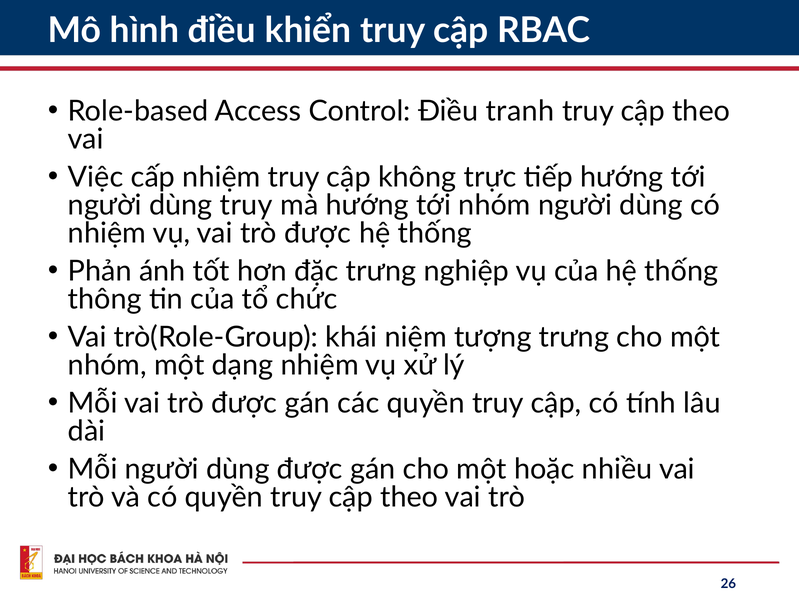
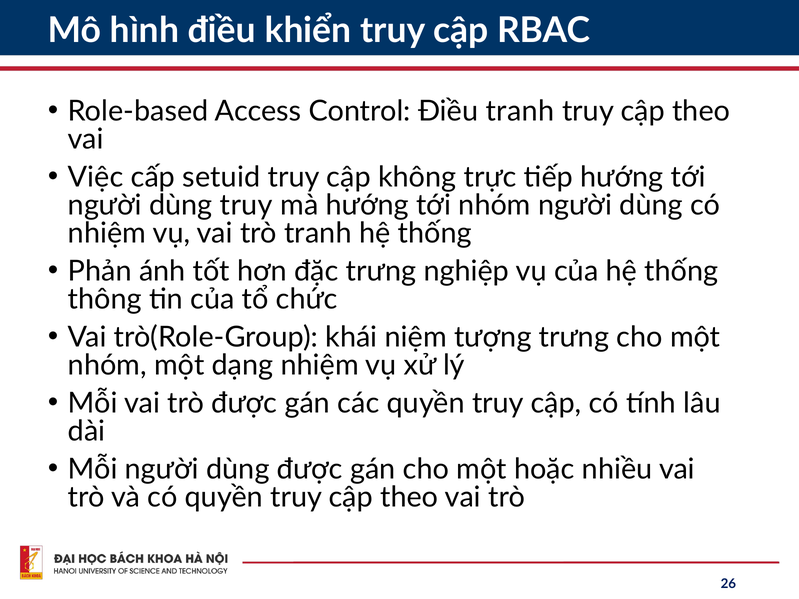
cấp nhiệm: nhiệm -> setuid
vụ vai trò được: được -> tranh
